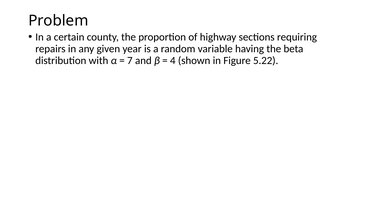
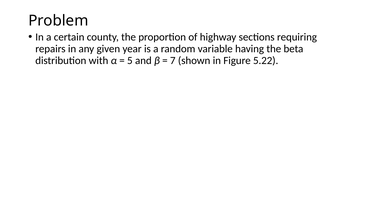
7: 7 -> 5
4: 4 -> 7
